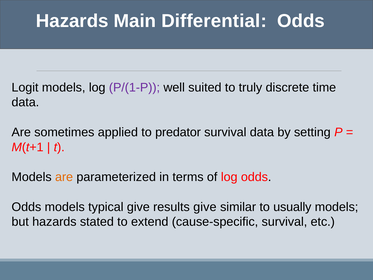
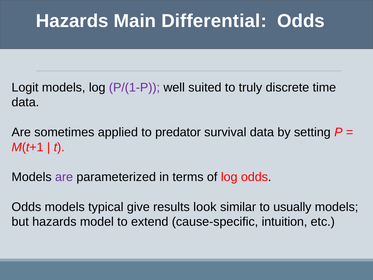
are at (64, 177) colour: orange -> purple
results give: give -> look
stated: stated -> model
cause-specific survival: survival -> intuition
